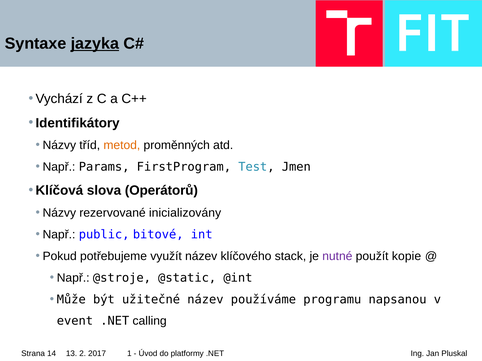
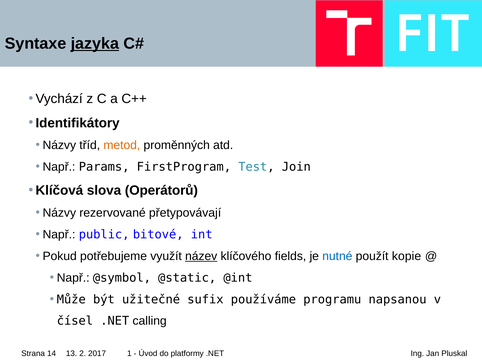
Jmen: Jmen -> Join
inicializovány: inicializovány -> přetypovávají
název at (201, 256) underline: none -> present
stack: stack -> fields
nutné colour: purple -> blue
@stroje: @stroje -> @symbol
užitečné název: název -> sufix
event: event -> čísel
